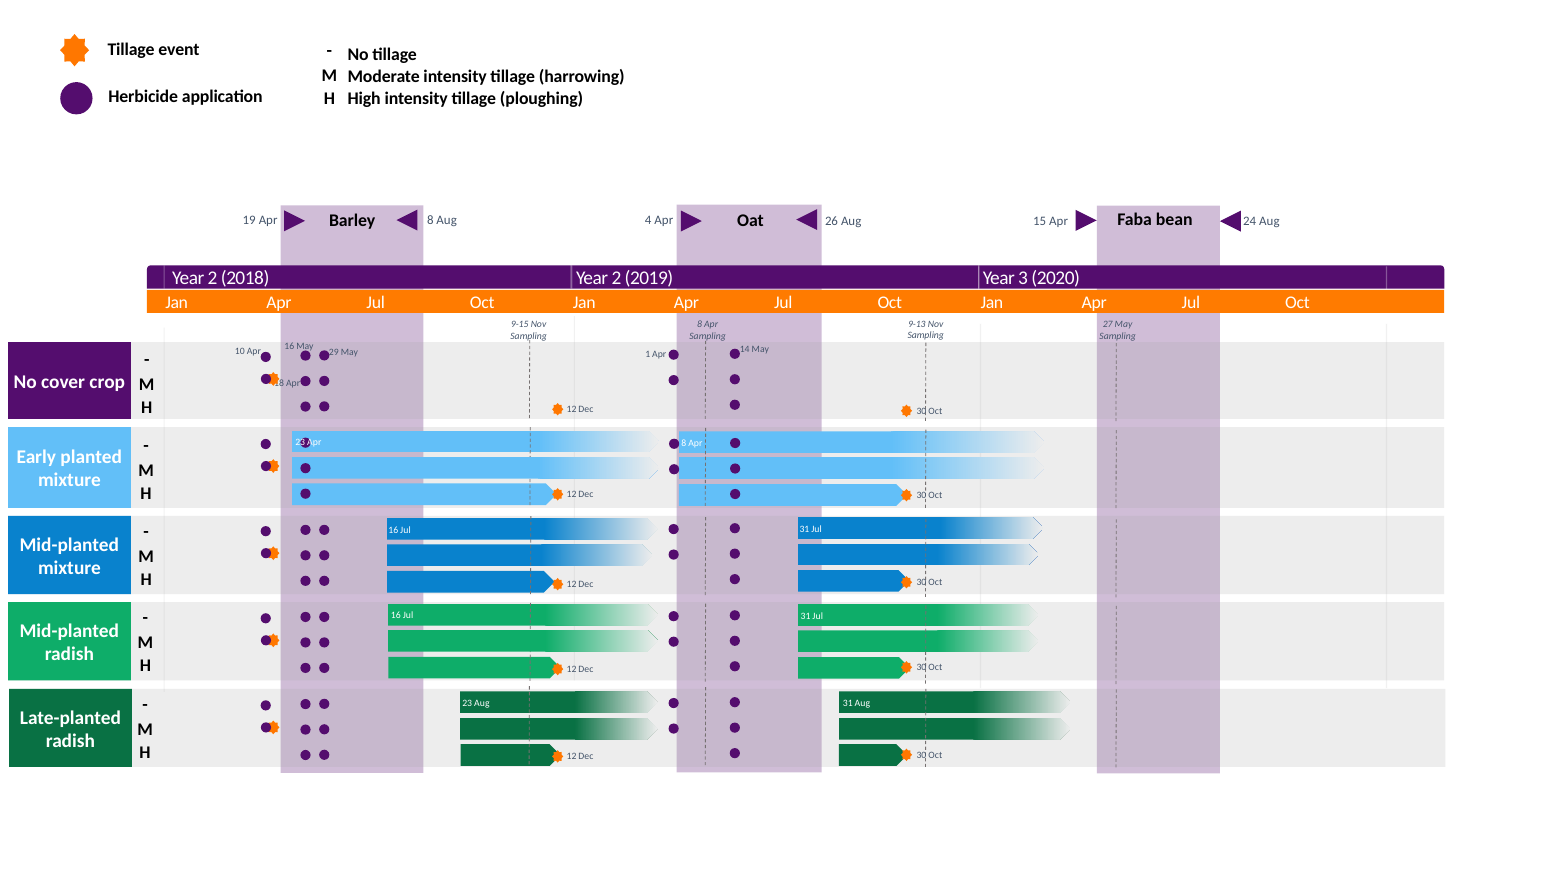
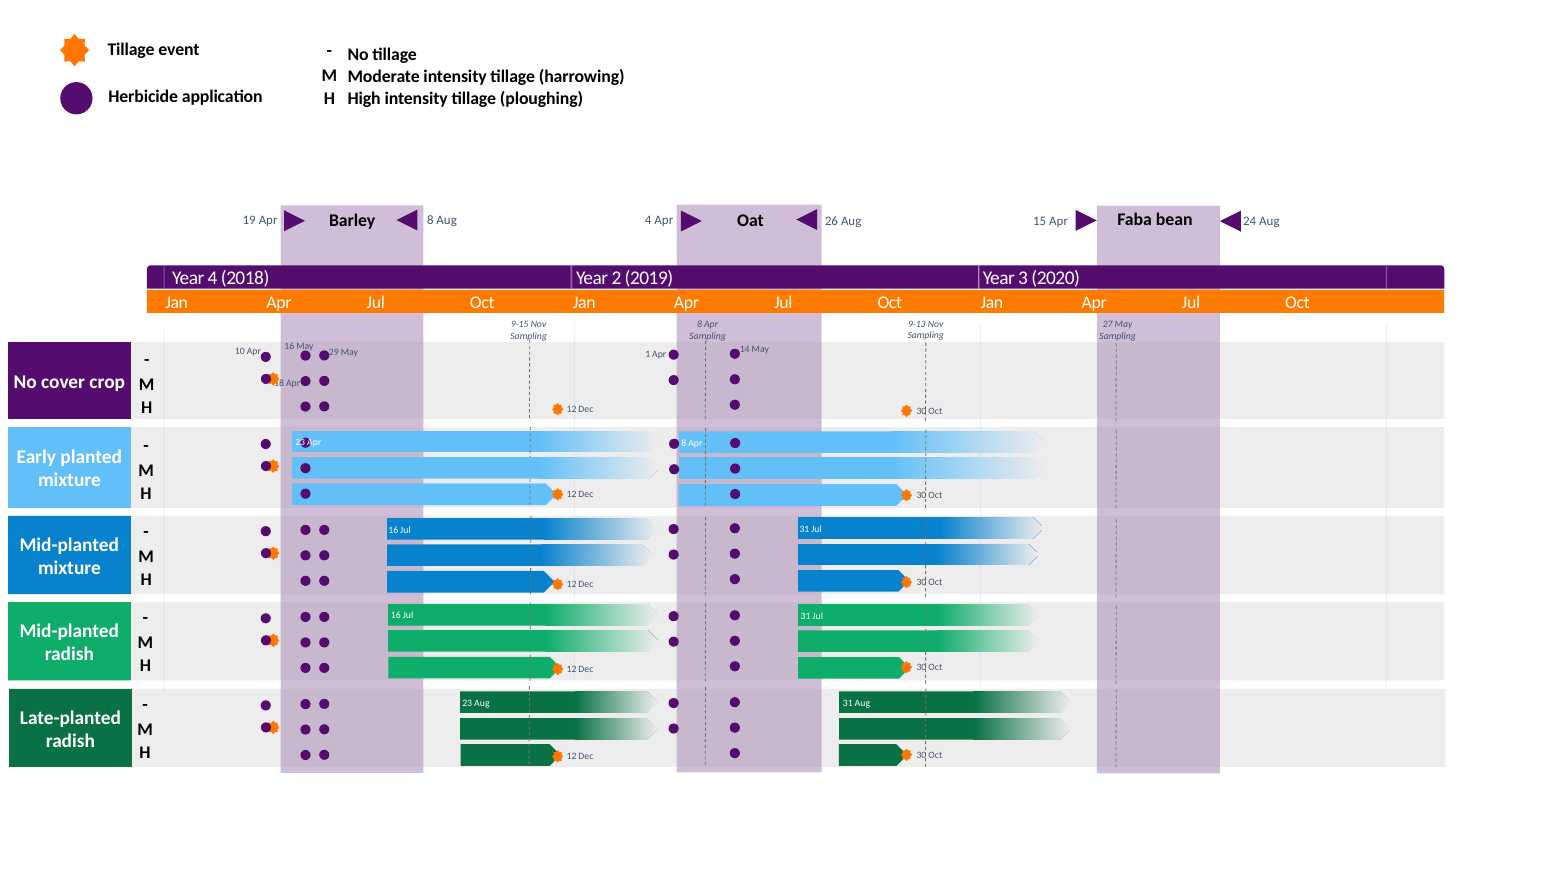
2 at (213, 278): 2 -> 4
